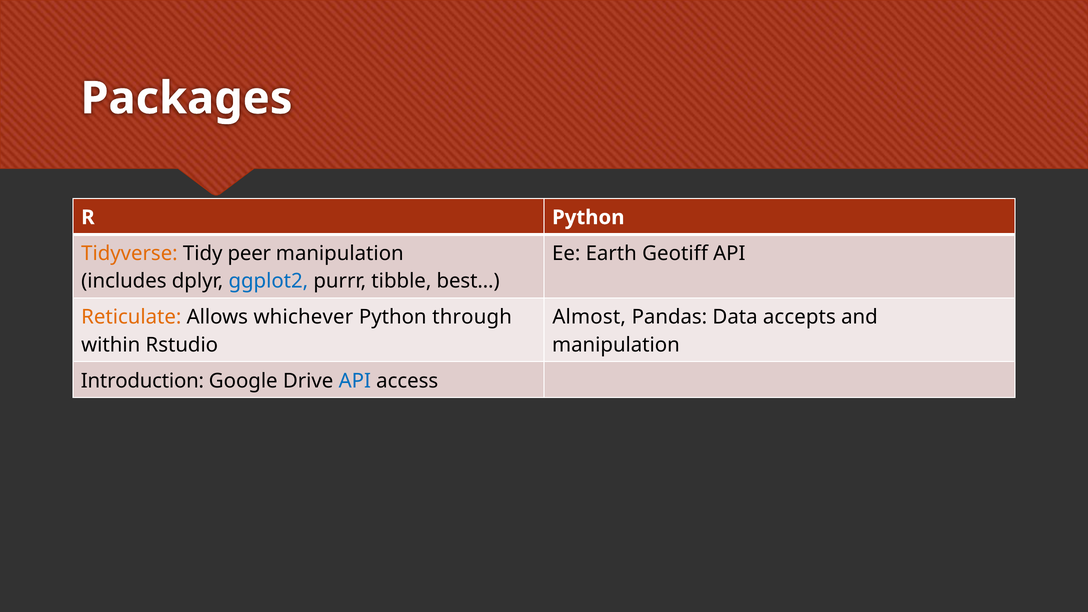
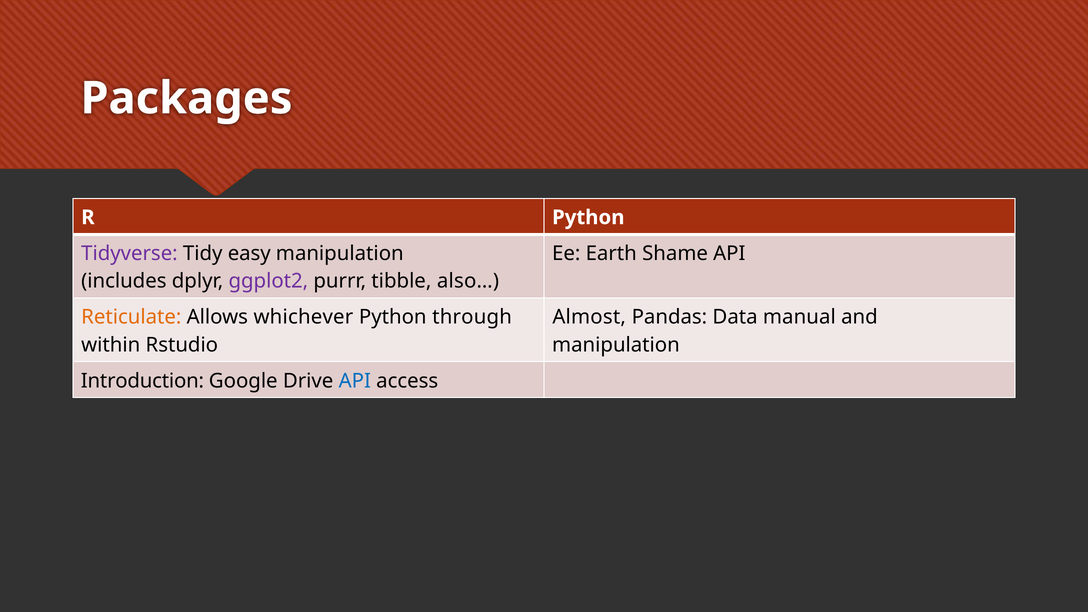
Tidyverse colour: orange -> purple
peer: peer -> easy
Geotiff: Geotiff -> Shame
ggplot2 colour: blue -> purple
best…: best… -> also…
accepts: accepts -> manual
